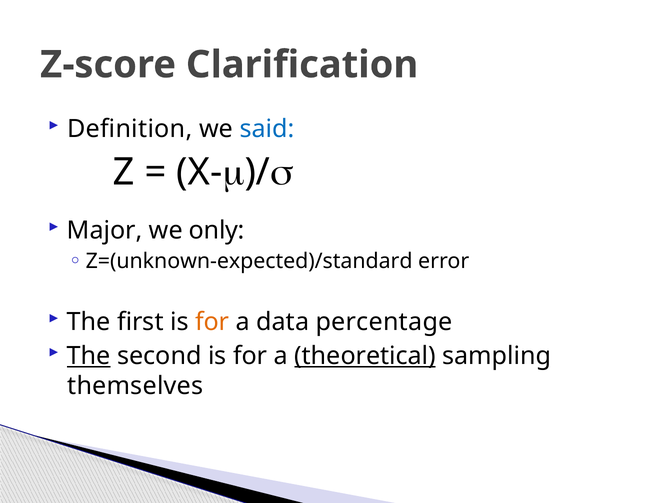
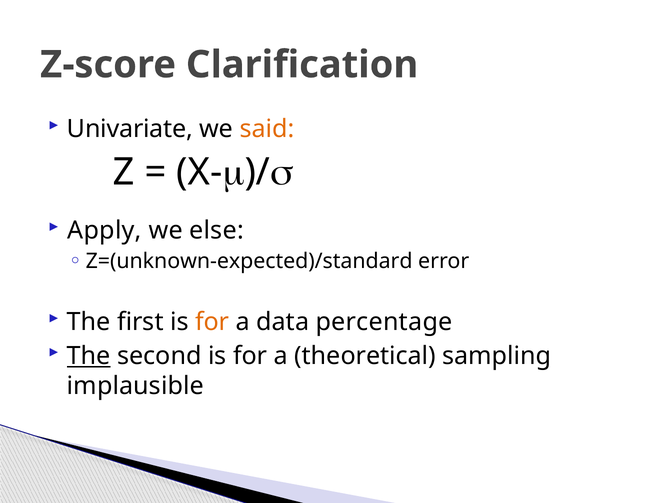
Definition: Definition -> Univariate
said colour: blue -> orange
Major: Major -> Apply
only: only -> else
theoretical underline: present -> none
themselves: themselves -> implausible
